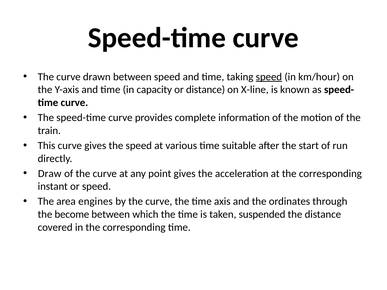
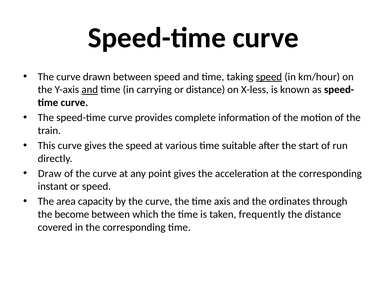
and at (90, 90) underline: none -> present
capacity: capacity -> carrying
X-line: X-line -> X-less
engines: engines -> capacity
suspended: suspended -> frequently
